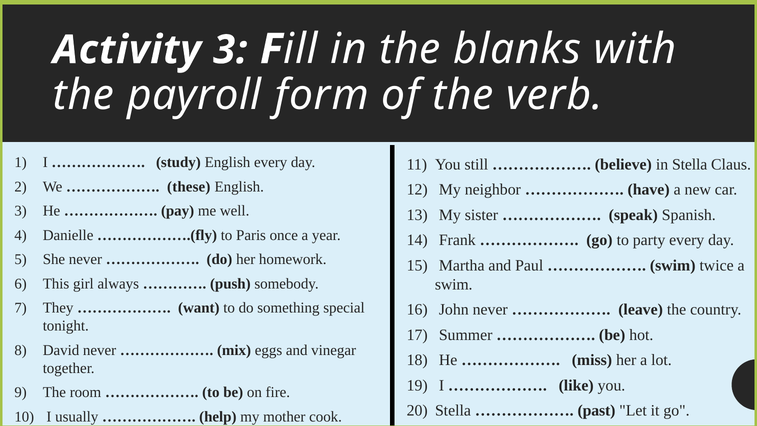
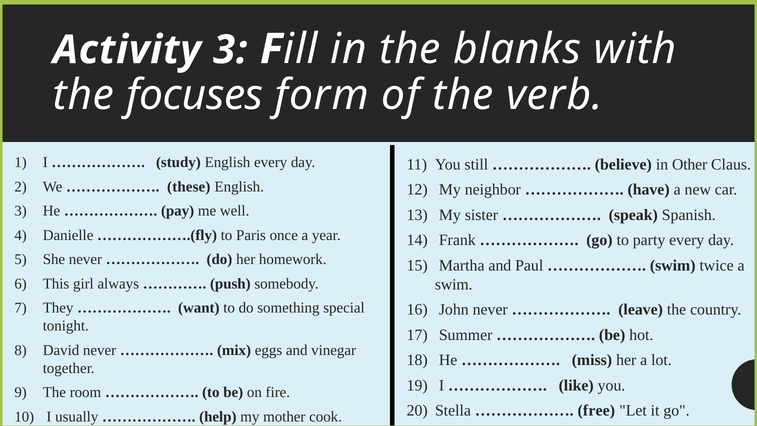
payroll: payroll -> focuses
in Stella: Stella -> Other
past: past -> free
